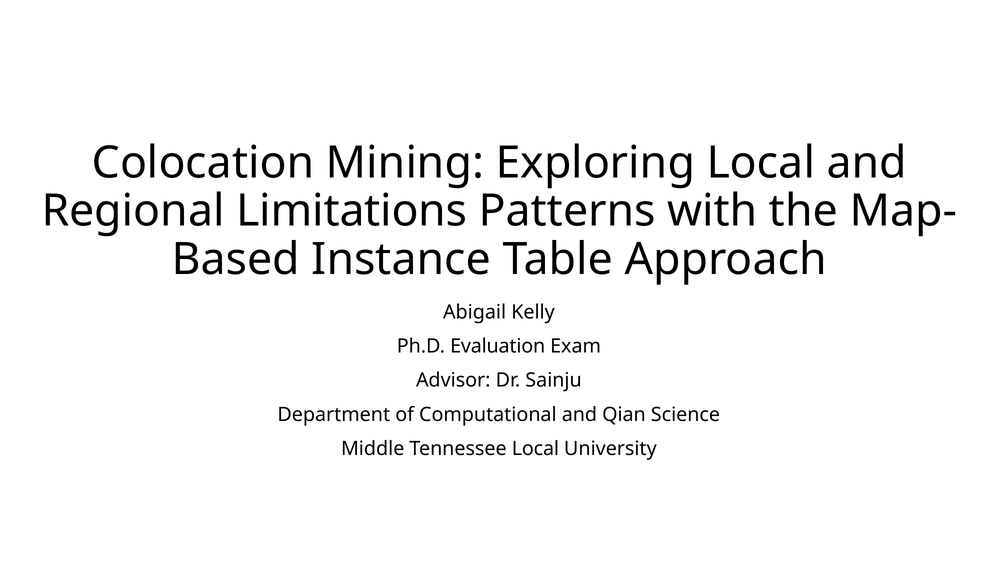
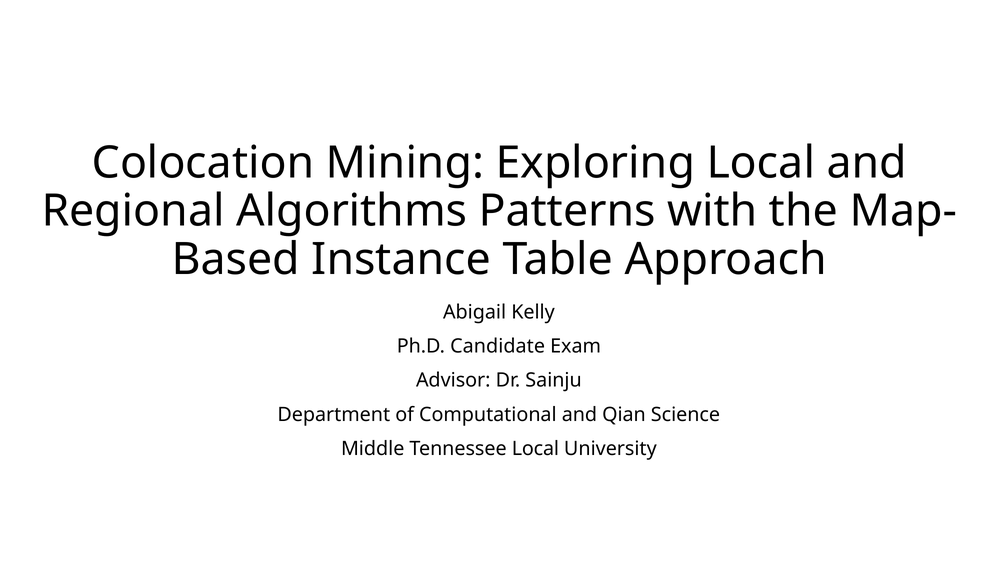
Limitations: Limitations -> Algorithms
Evaluation: Evaluation -> Candidate
